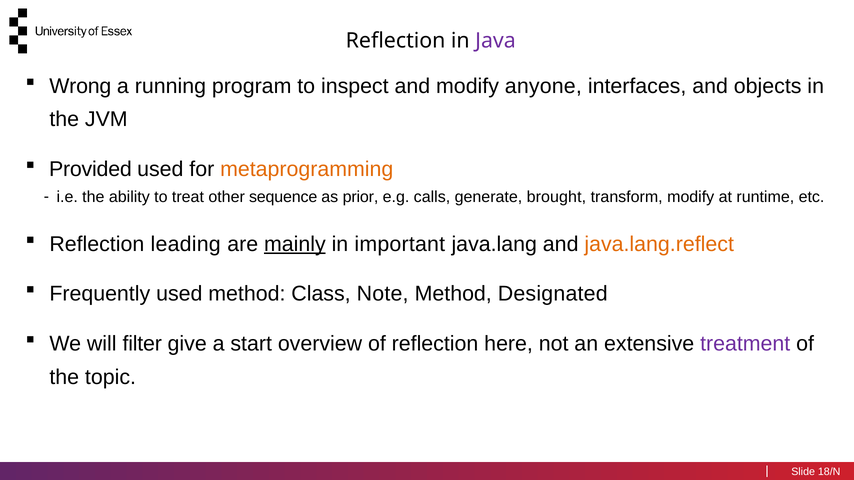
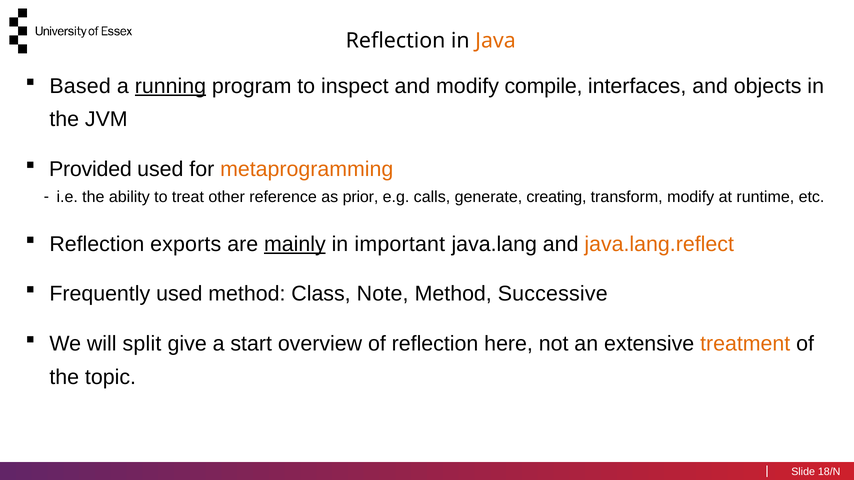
Java colour: purple -> orange
Wrong: Wrong -> Based
running underline: none -> present
anyone: anyone -> compile
sequence: sequence -> reference
brought: brought -> creating
leading: leading -> exports
Designated: Designated -> Successive
filter: filter -> split
treatment colour: purple -> orange
